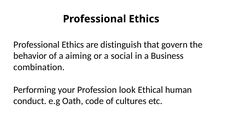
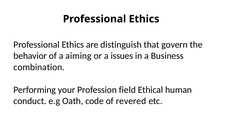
social: social -> issues
look: look -> field
cultures: cultures -> revered
